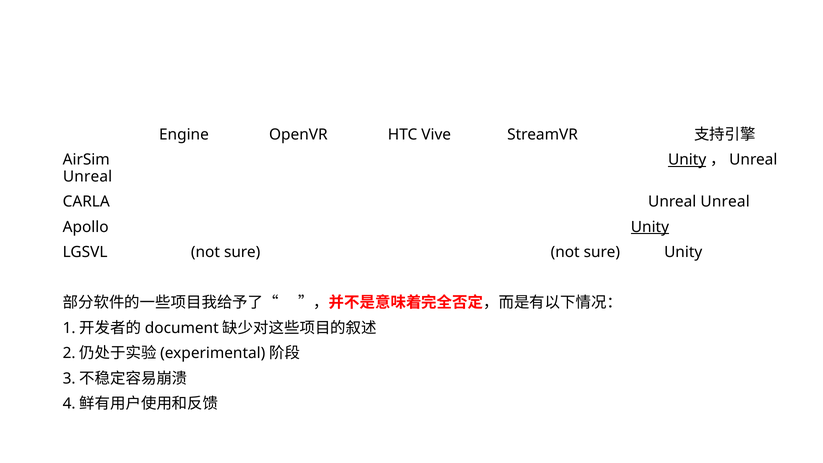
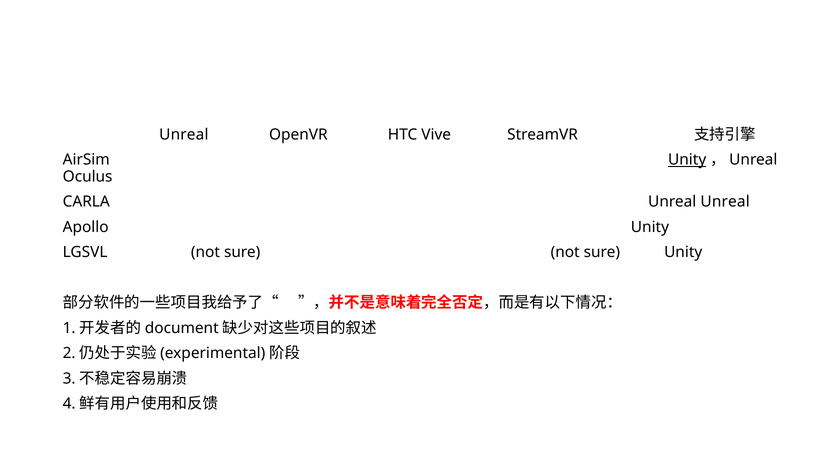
Engine at (184, 135): Engine -> Unreal
Unreal at (88, 176): Unreal -> Oculus
Unity at (650, 227) underline: present -> none
